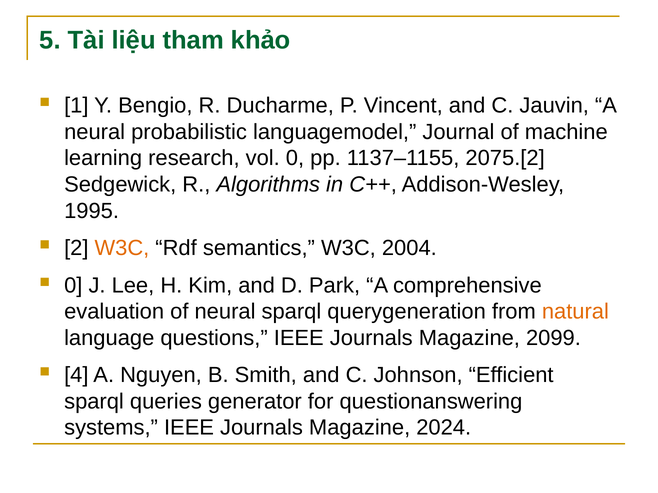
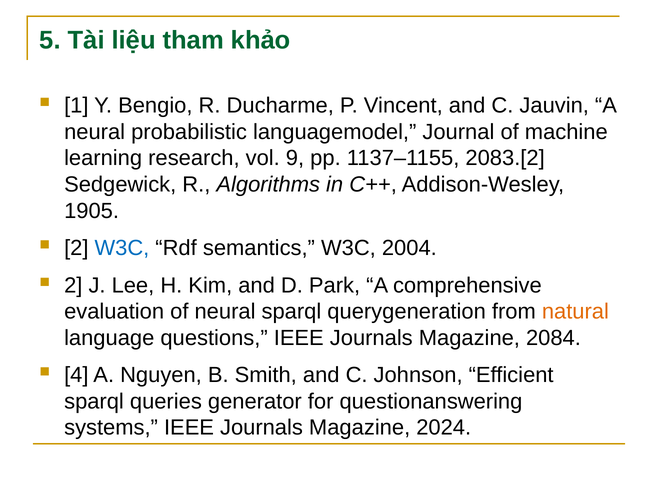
vol 0: 0 -> 9
2075.[2: 2075.[2 -> 2083.[2
1995: 1995 -> 1905
W3C at (122, 248) colour: orange -> blue
0 at (73, 286): 0 -> 2
2099: 2099 -> 2084
